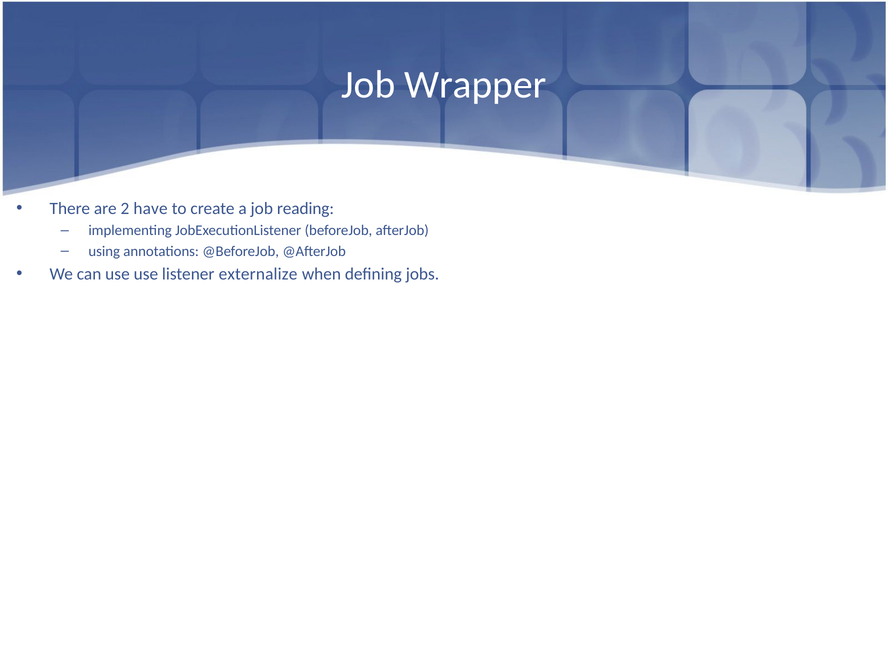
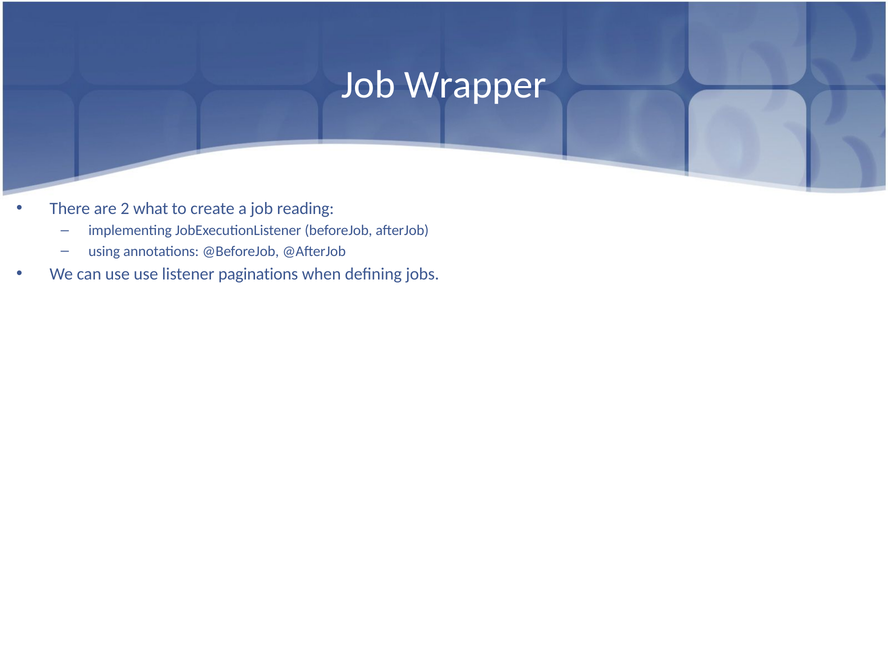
have: have -> what
externalize: externalize -> paginations
